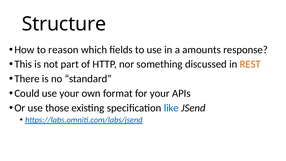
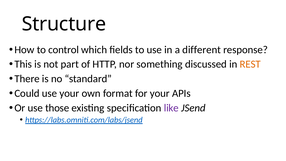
reason: reason -> control
amounts: amounts -> different
like colour: blue -> purple
